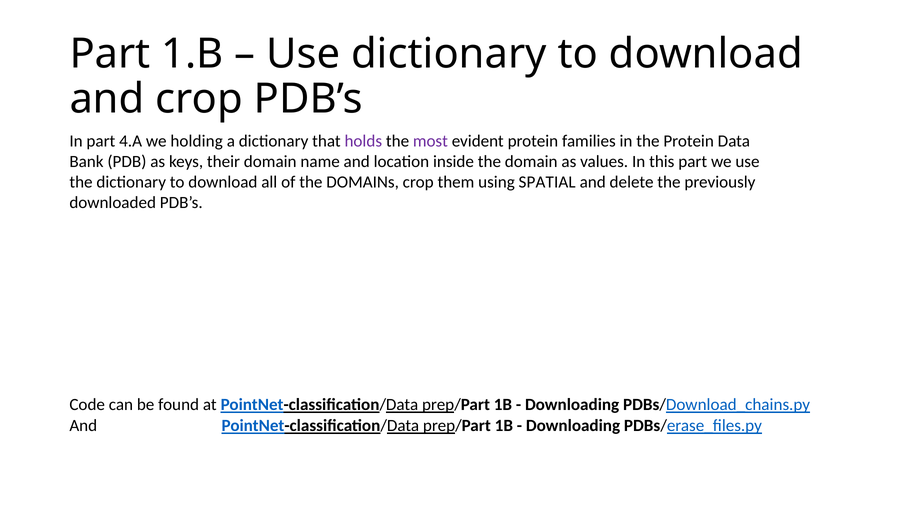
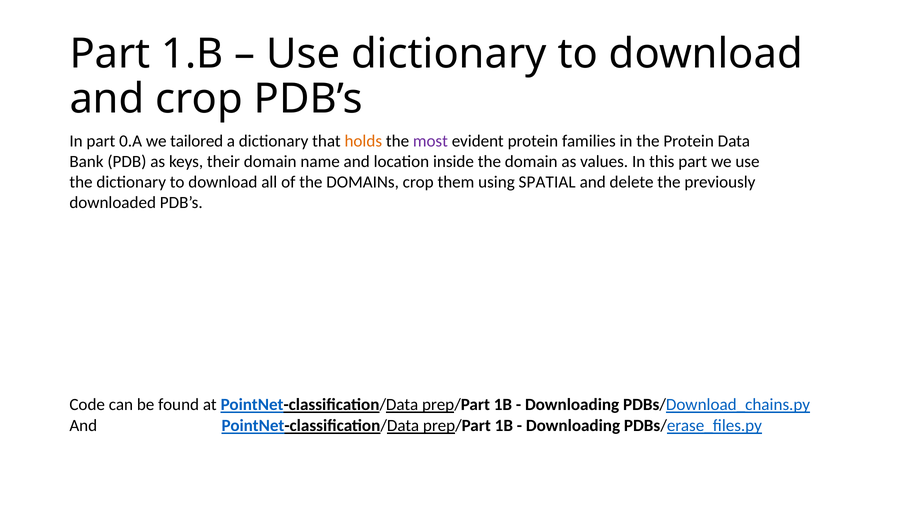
4.A: 4.A -> 0.A
holding: holding -> tailored
holds colour: purple -> orange
